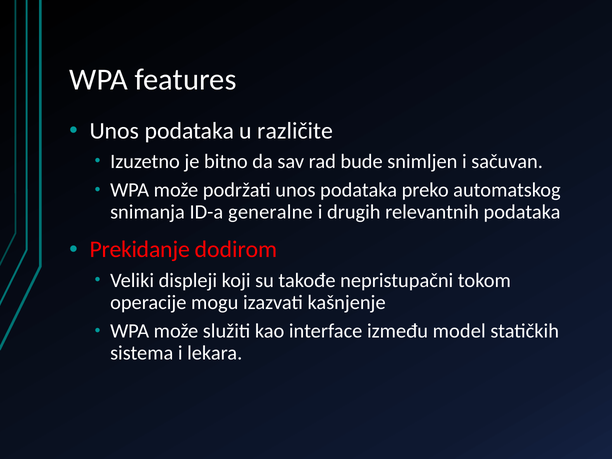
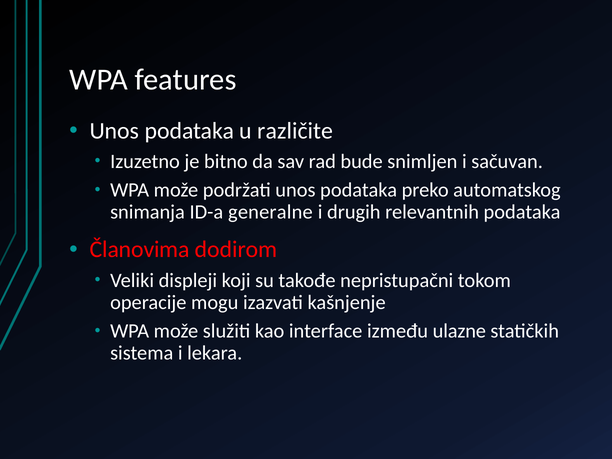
Prekidanje: Prekidanje -> Članovima
model: model -> ulazne
